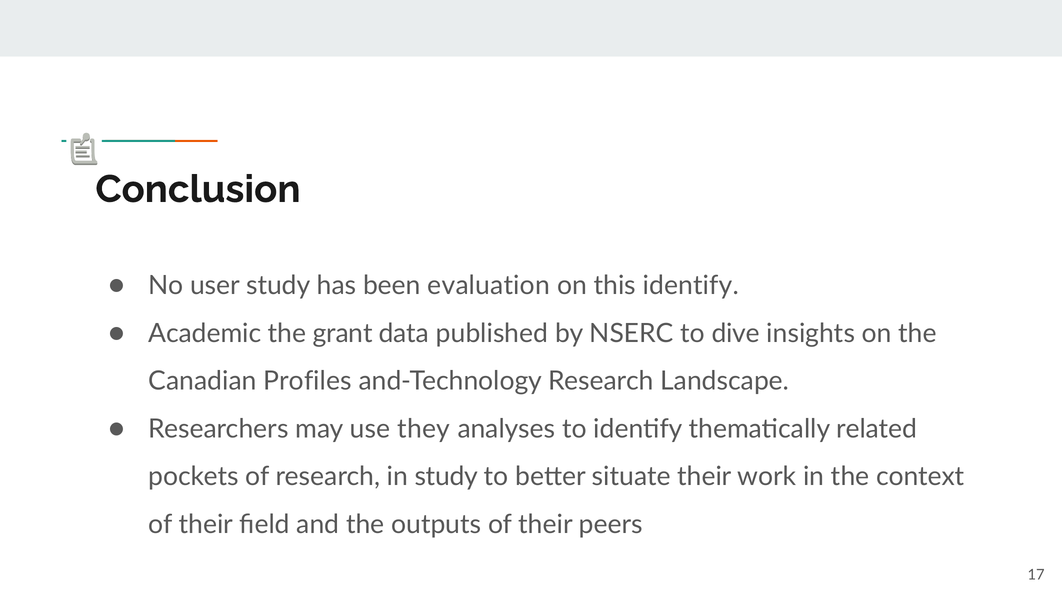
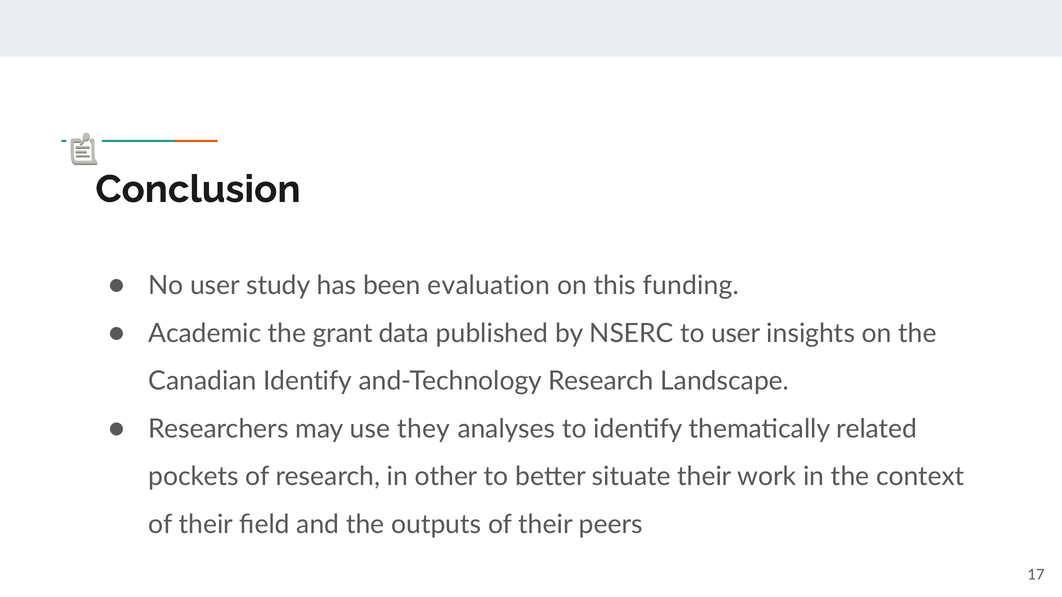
this identify: identify -> funding
to dive: dive -> user
Canadian Profiles: Profiles -> Identify
in study: study -> other
